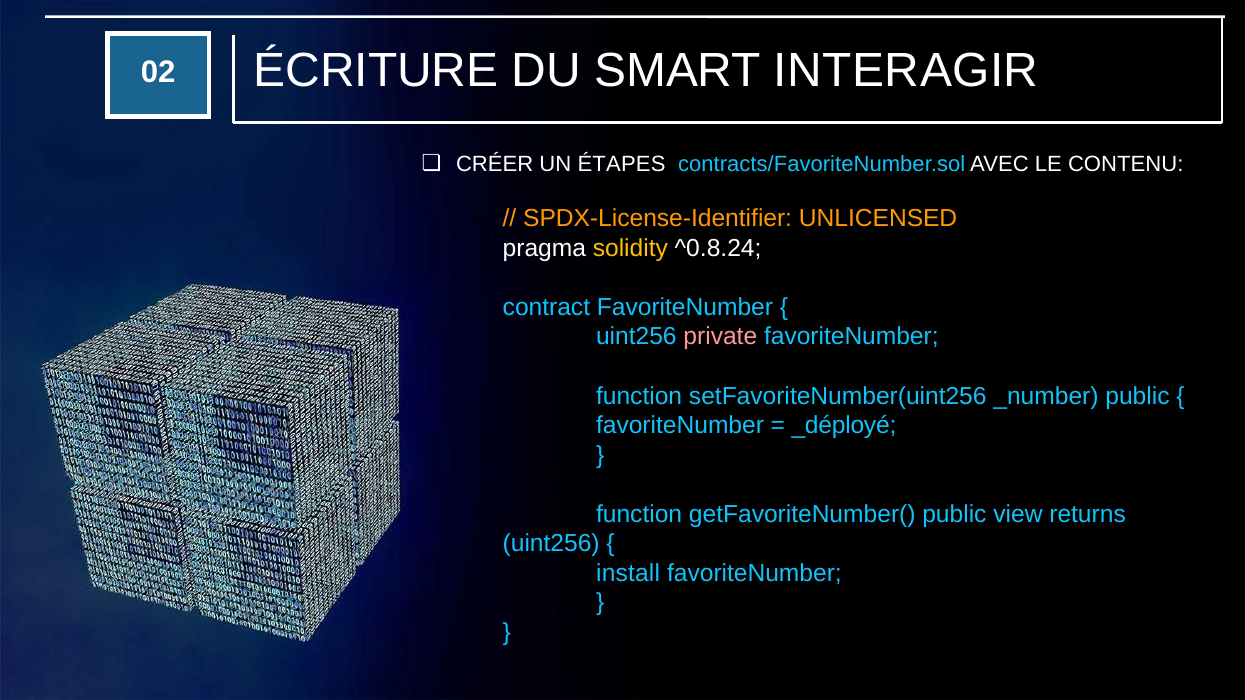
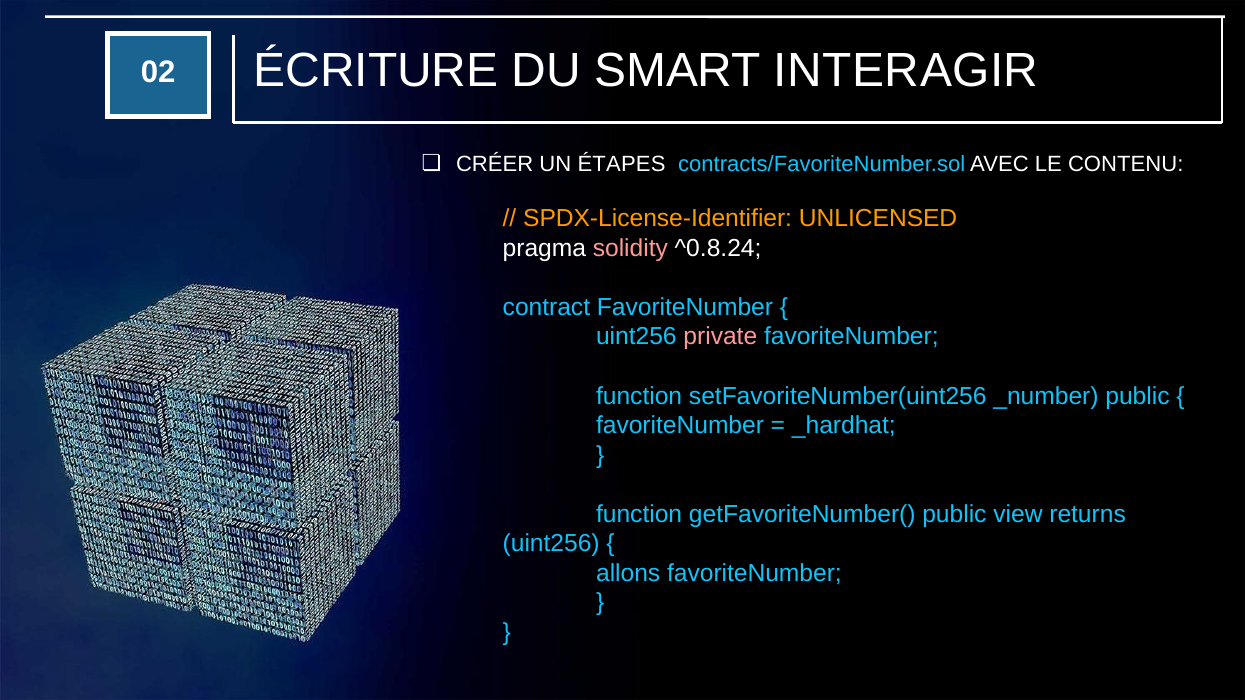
solidity colour: yellow -> pink
_déployé: _déployé -> _hardhat
install: install -> allons
